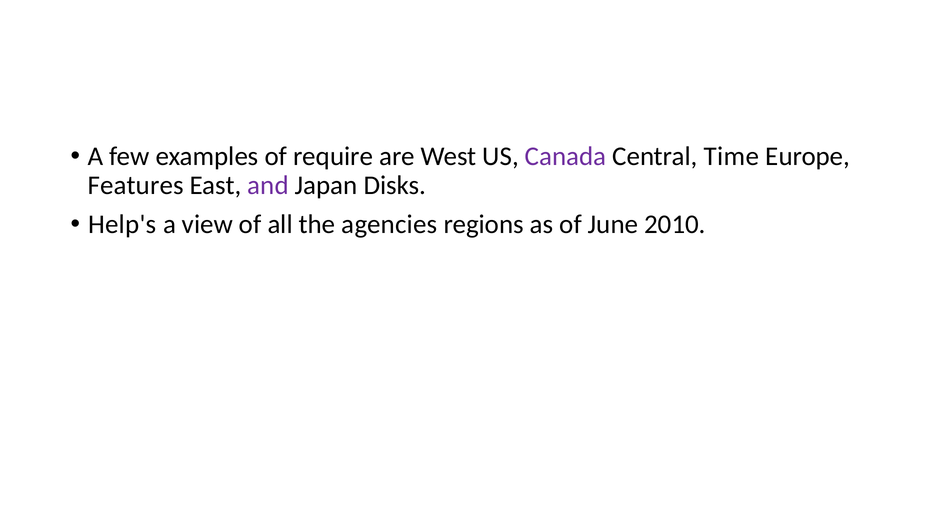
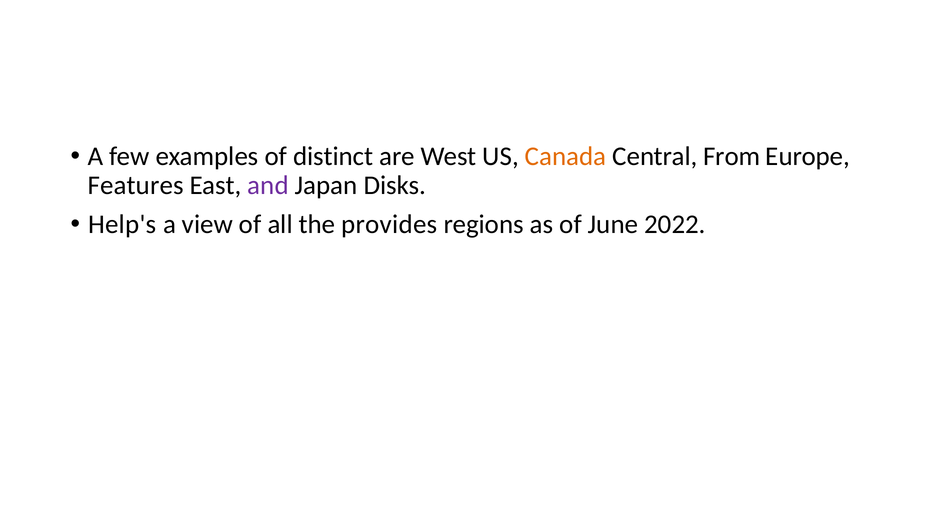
require: require -> distinct
Canada colour: purple -> orange
Time: Time -> From
agencies: agencies -> provides
2010: 2010 -> 2022
